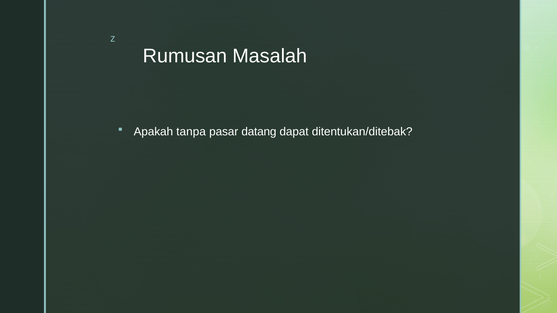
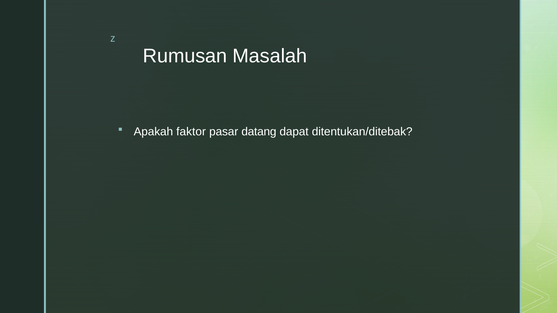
tanpa: tanpa -> faktor
